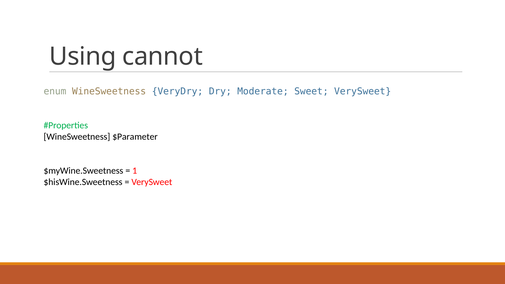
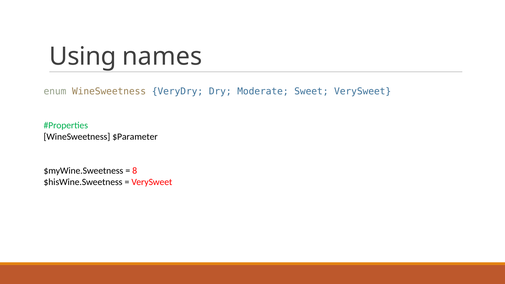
cannot: cannot -> names
1: 1 -> 8
